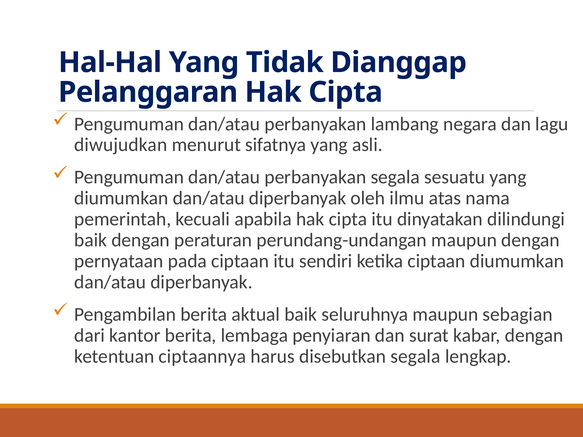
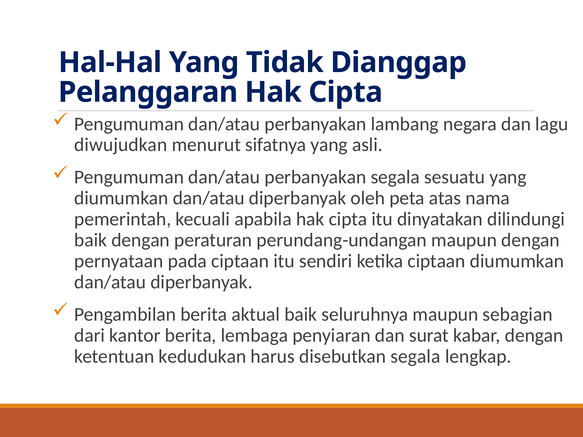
ilmu: ilmu -> peta
ciptaannya: ciptaannya -> kedudukan
